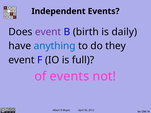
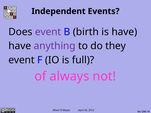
is daily: daily -> have
anything colour: blue -> purple
of events: events -> always
